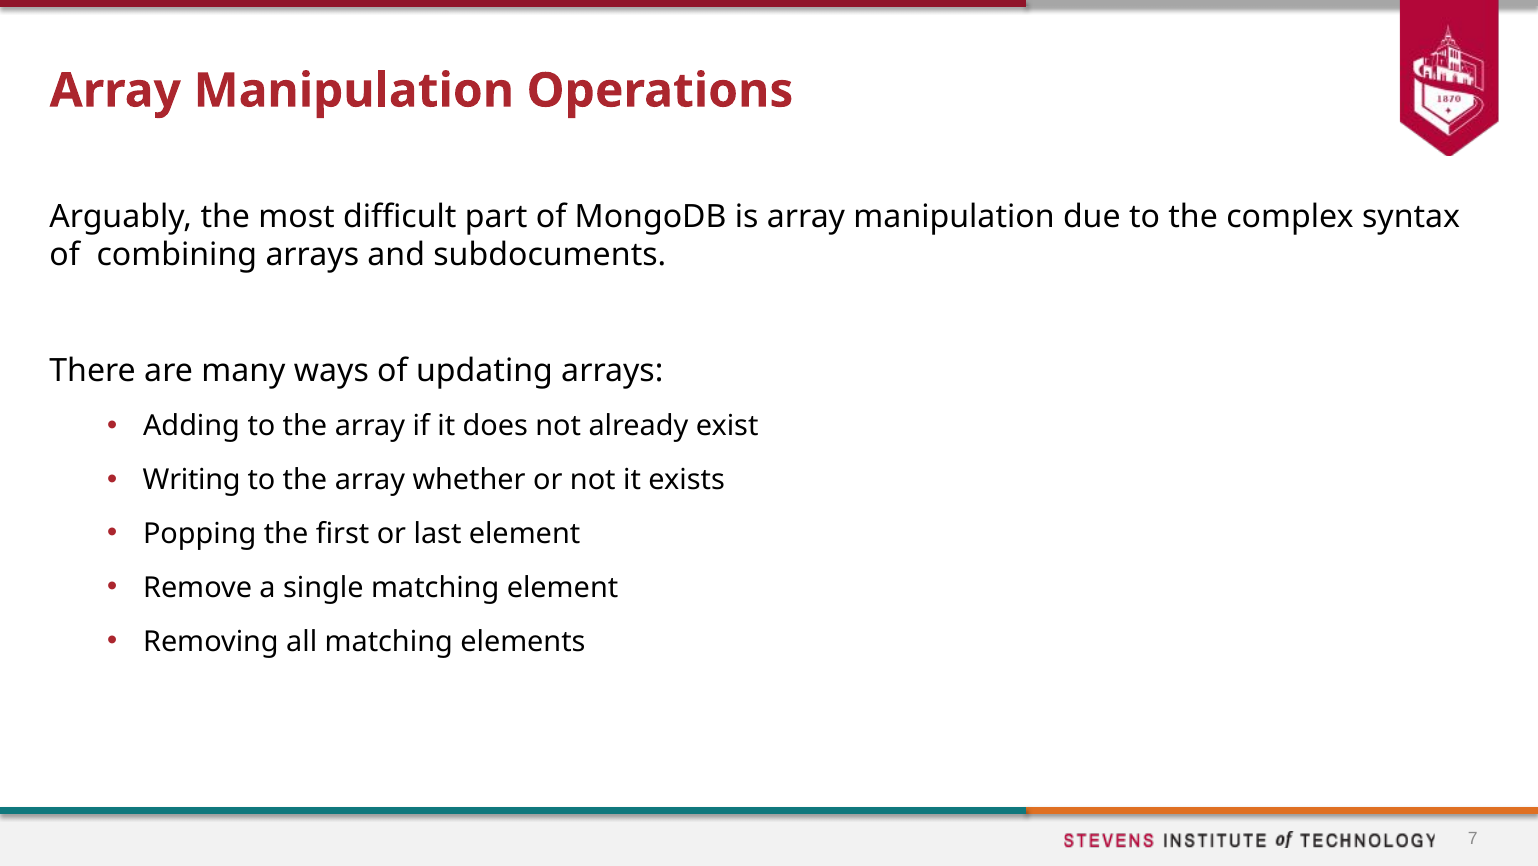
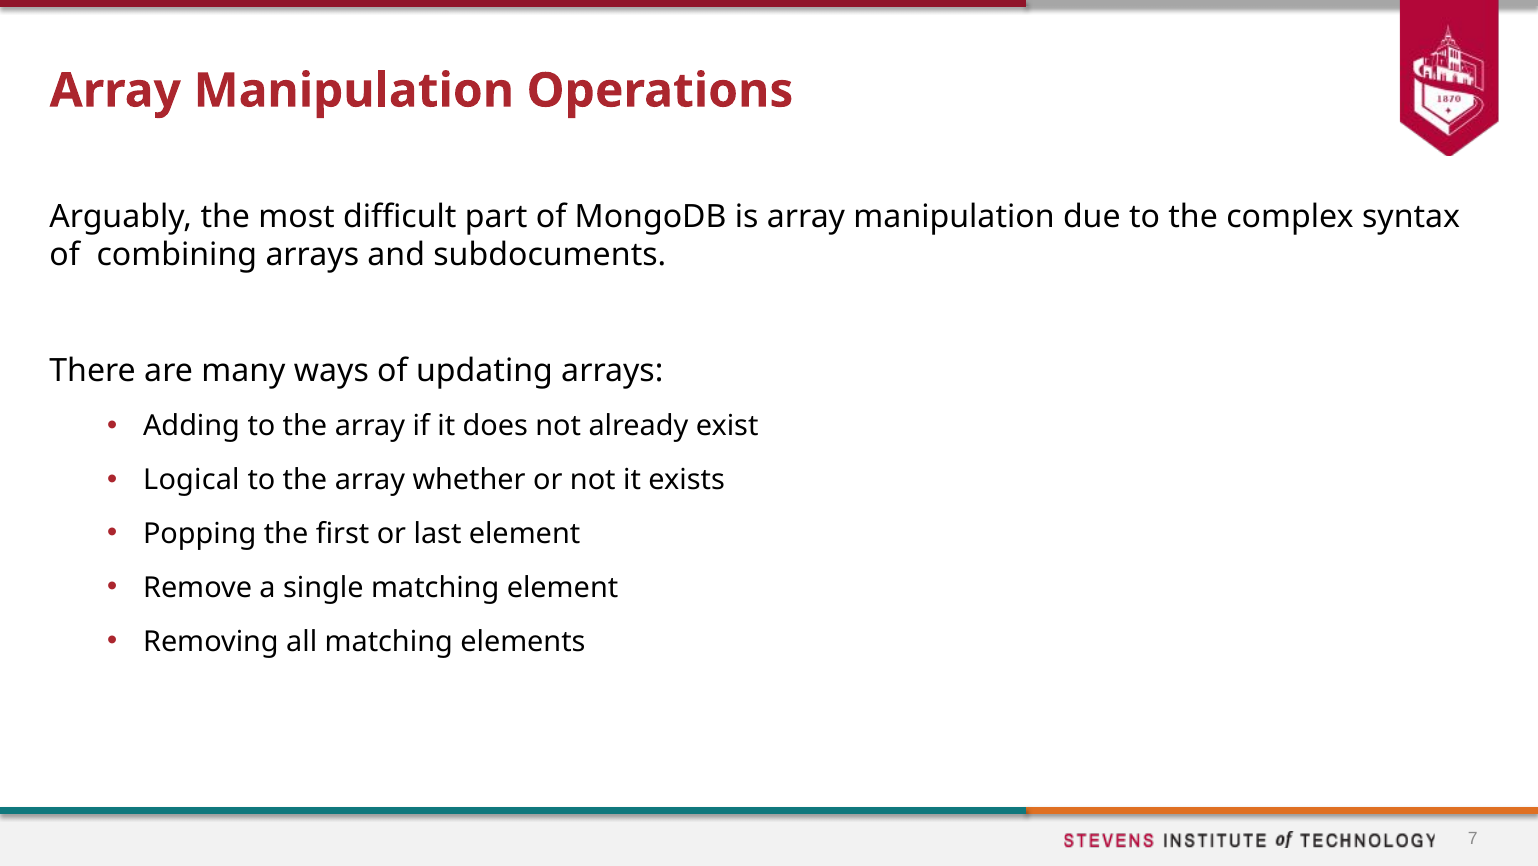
Writing: Writing -> Logical
